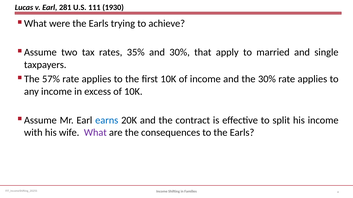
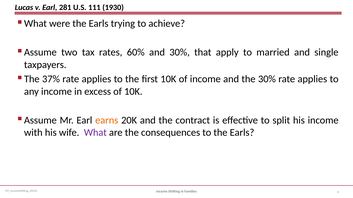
35%: 35% -> 60%
57%: 57% -> 37%
earns colour: blue -> orange
